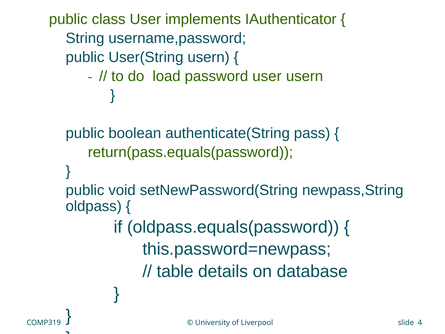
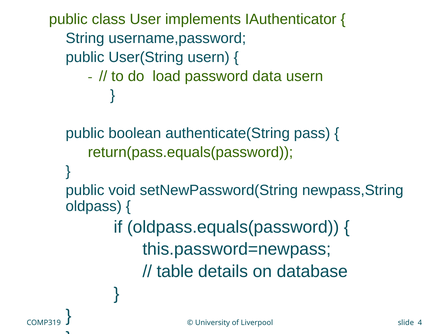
password user: user -> data
